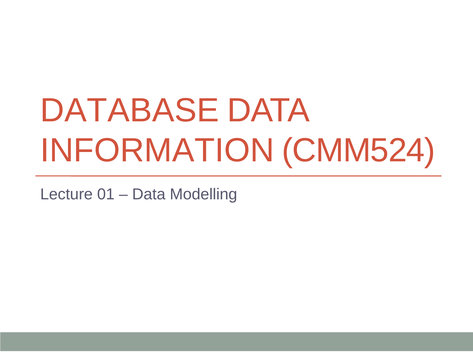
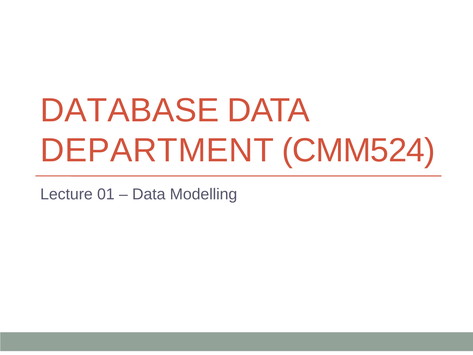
INFORMATION: INFORMATION -> DEPARTMENT
